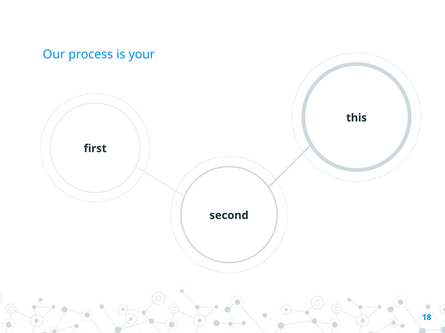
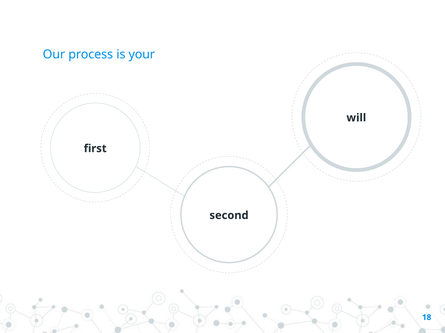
this: this -> will
